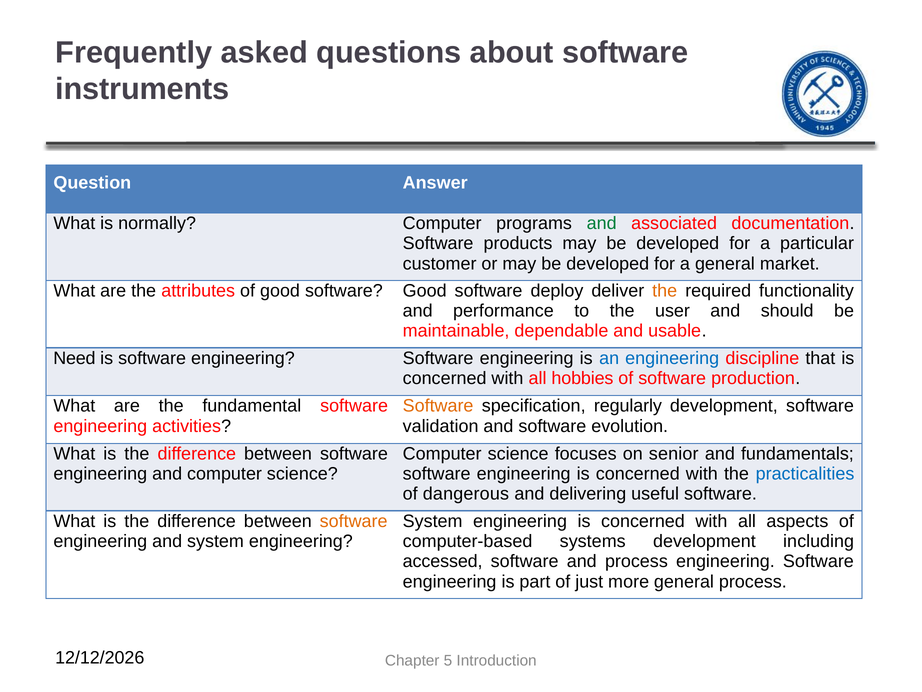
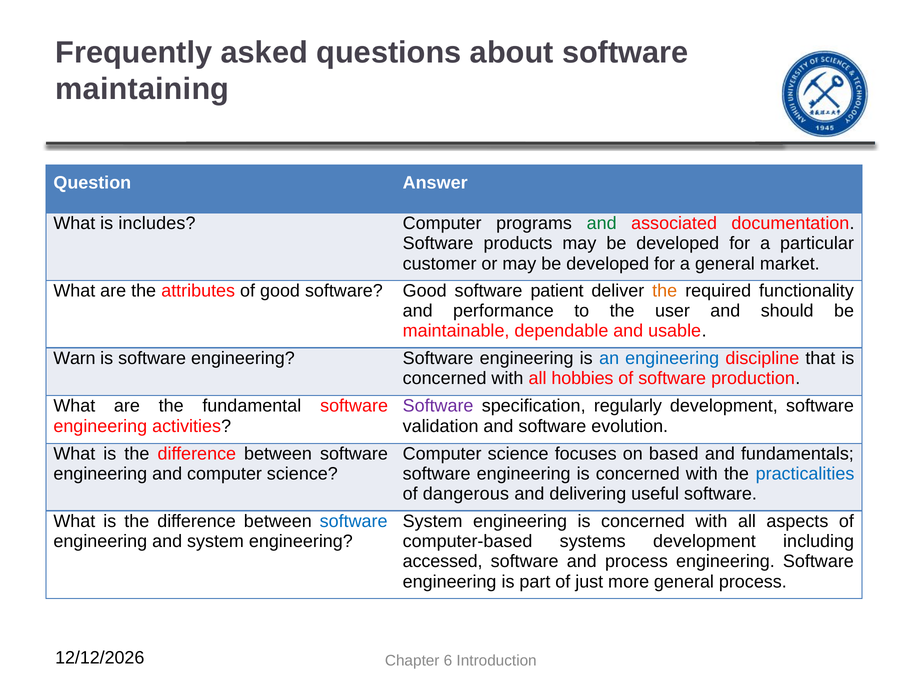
instruments: instruments -> maintaining
normally: normally -> includes
deploy: deploy -> patient
Need: Need -> Warn
Software at (438, 406) colour: orange -> purple
senior: senior -> based
software at (354, 521) colour: orange -> blue
5: 5 -> 6
